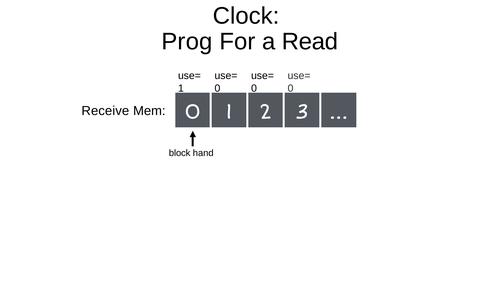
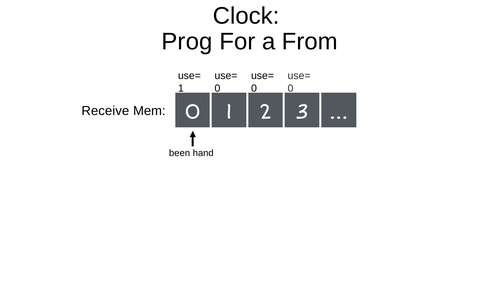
Read: Read -> From
block: block -> been
